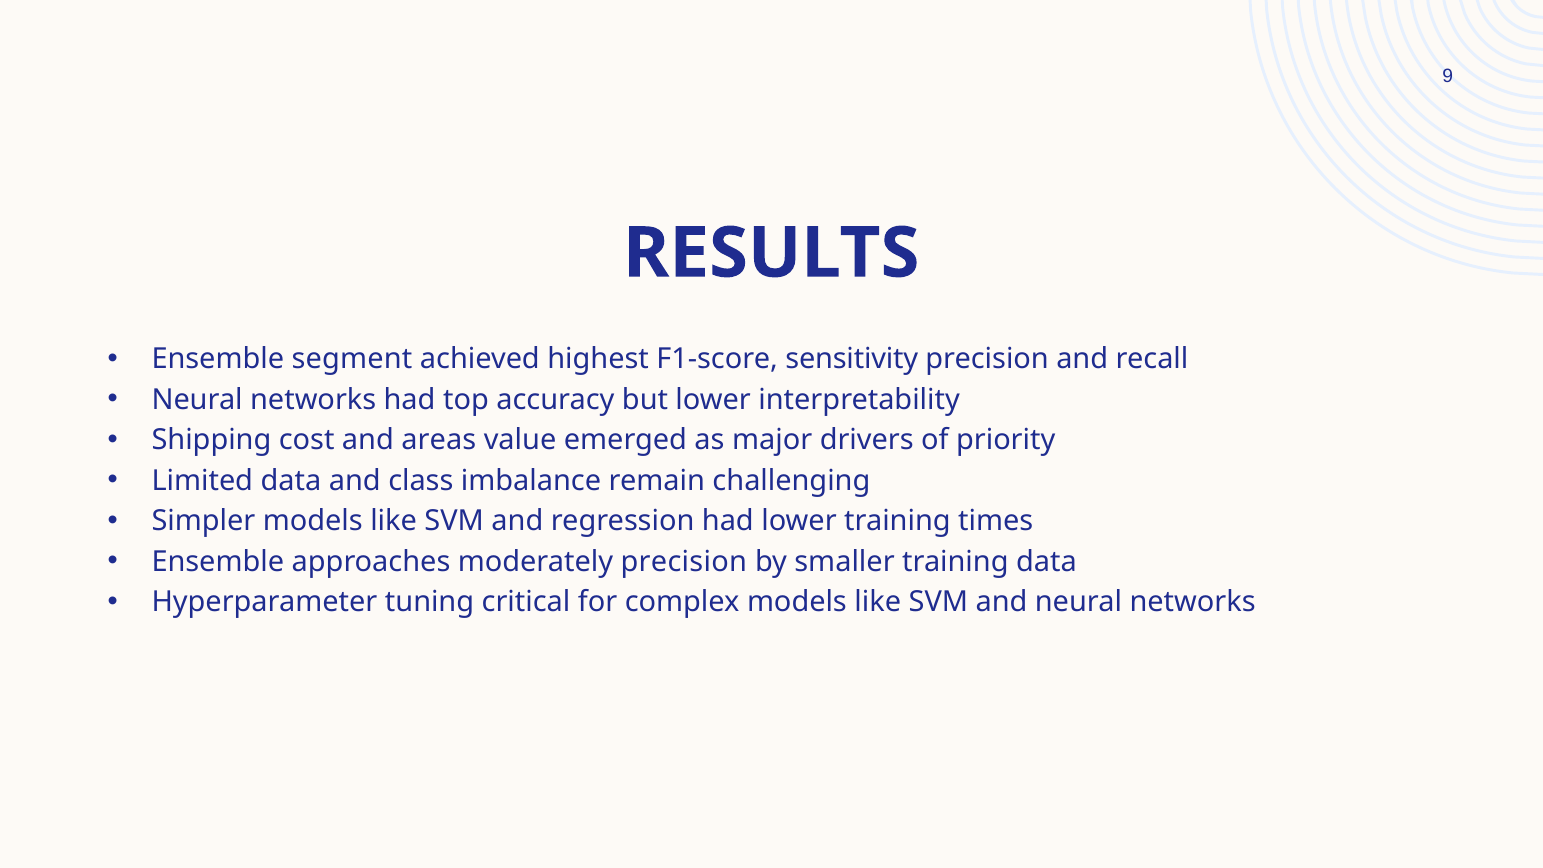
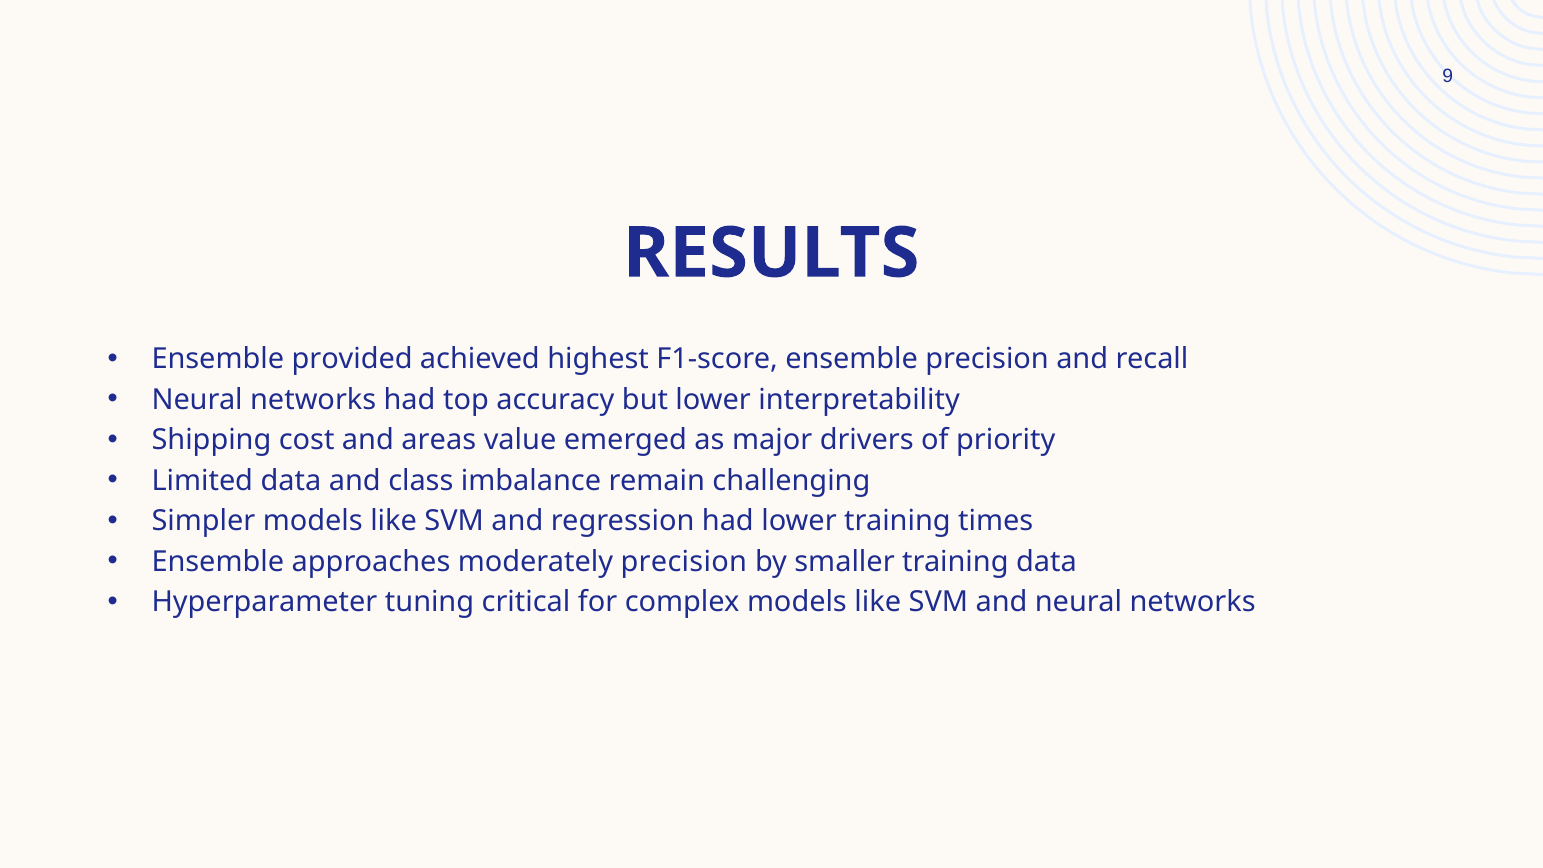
segment: segment -> provided
F1-score sensitivity: sensitivity -> ensemble
